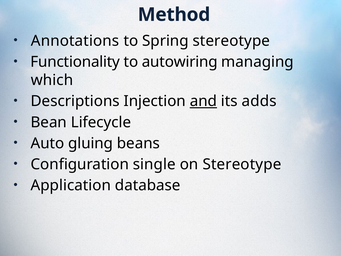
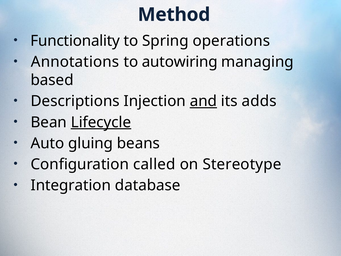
Annotations: Annotations -> Functionality
Spring stereotype: stereotype -> operations
Functionality: Functionality -> Annotations
which: which -> based
Lifecycle underline: none -> present
single: single -> called
Application: Application -> Integration
